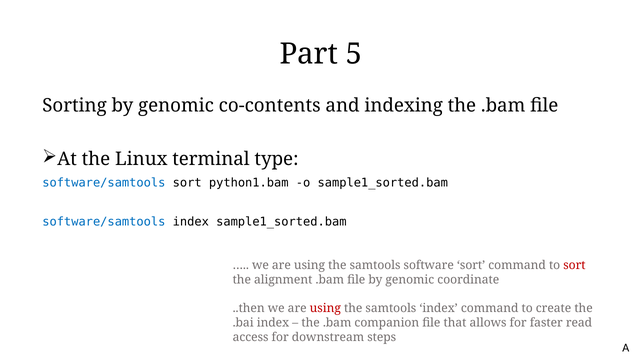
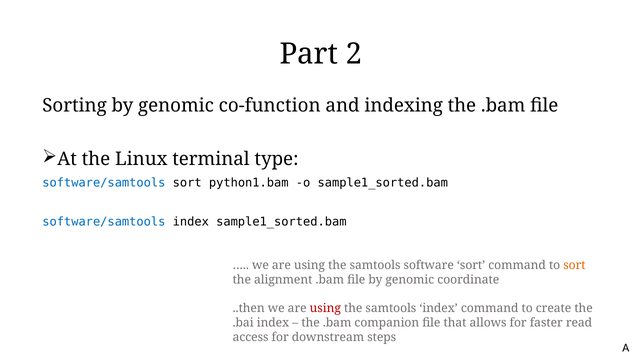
5: 5 -> 2
co-contents: co-contents -> co-function
sort at (574, 265) colour: red -> orange
